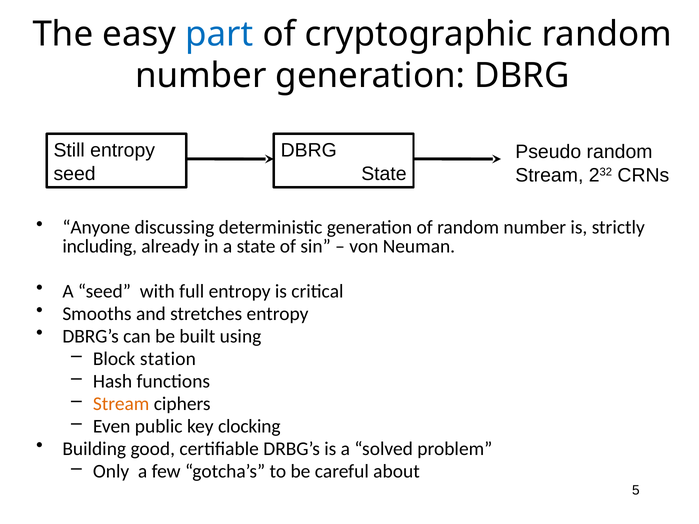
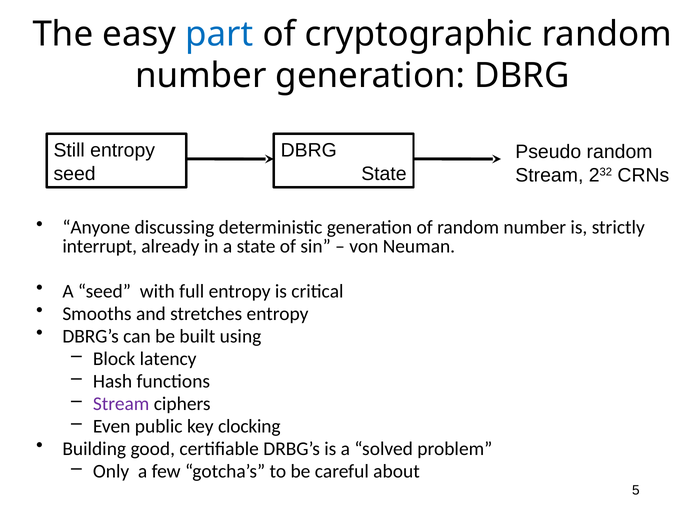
including: including -> interrupt
station: station -> latency
Stream at (121, 404) colour: orange -> purple
